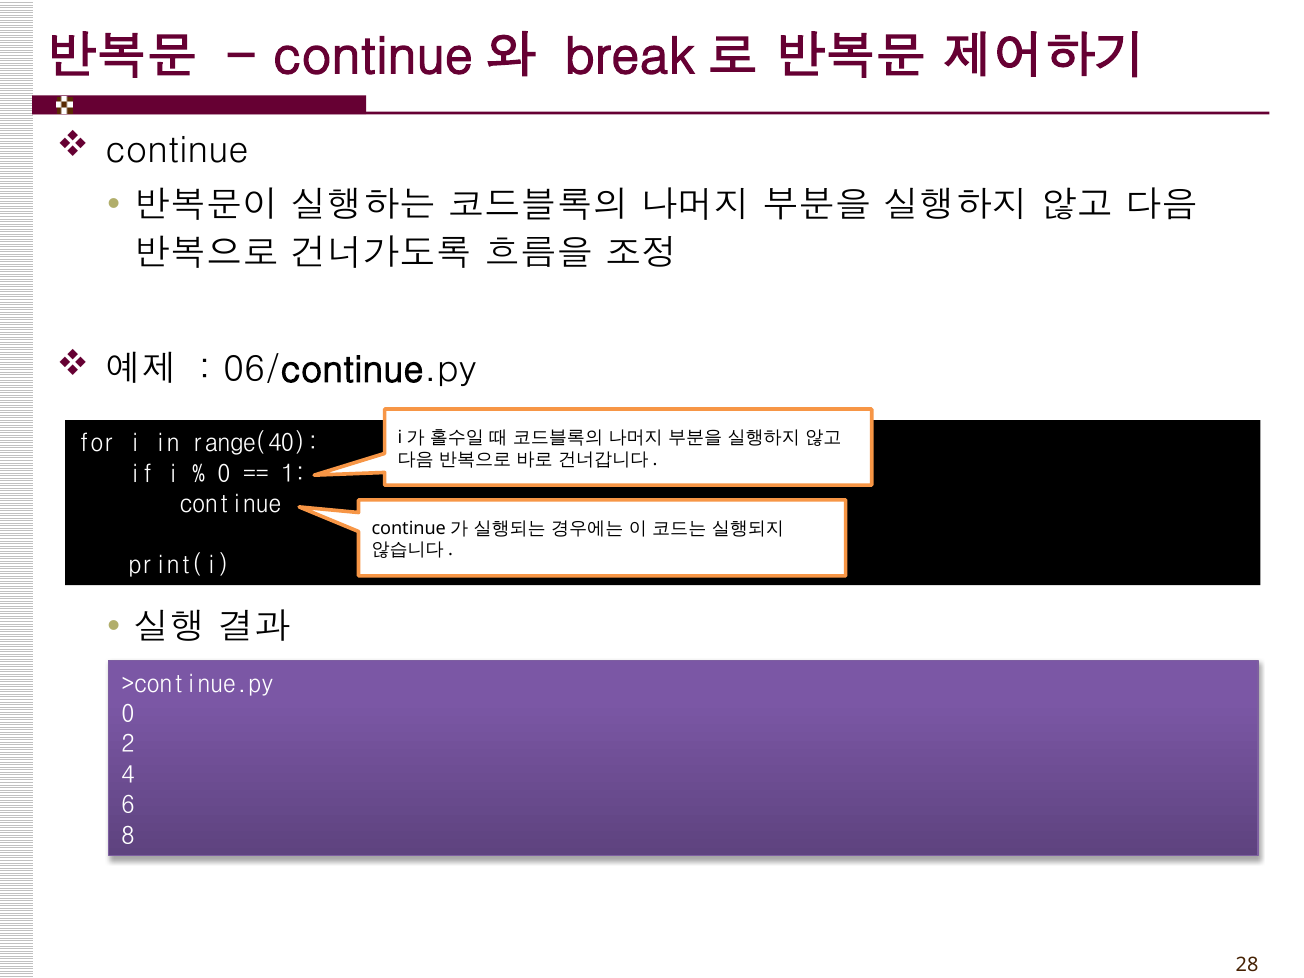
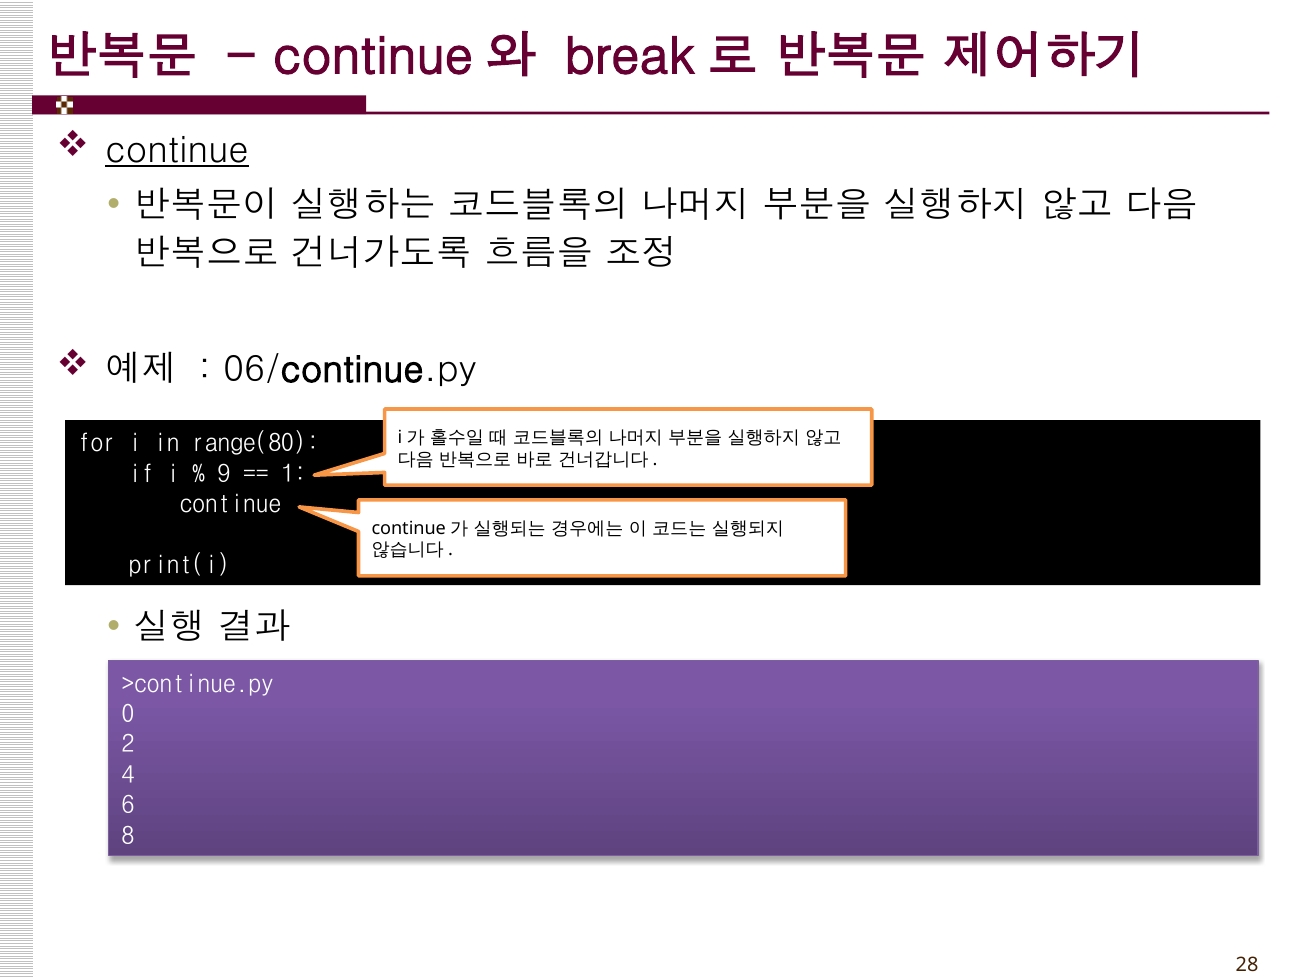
continue at (177, 150) underline: none -> present
range(40: range(40 -> range(80
0 at (224, 474): 0 -> 9
